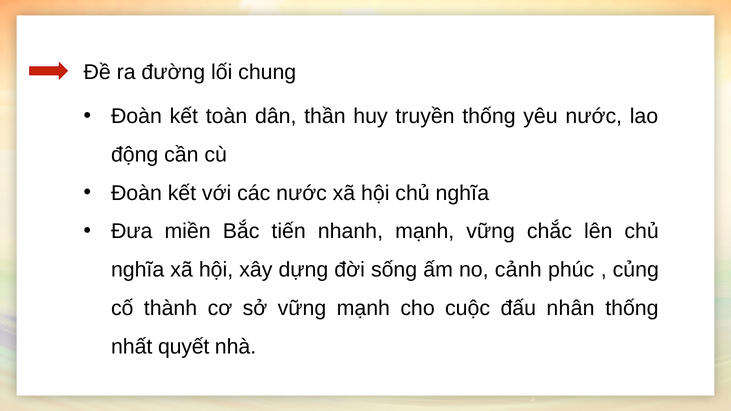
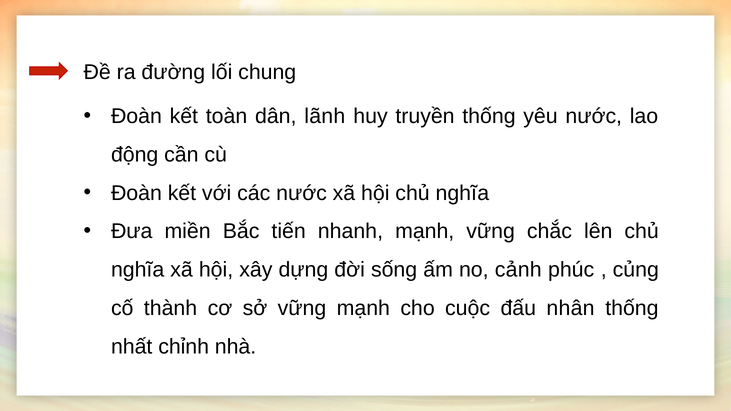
thần: thần -> lãnh
quyết: quyết -> chỉnh
